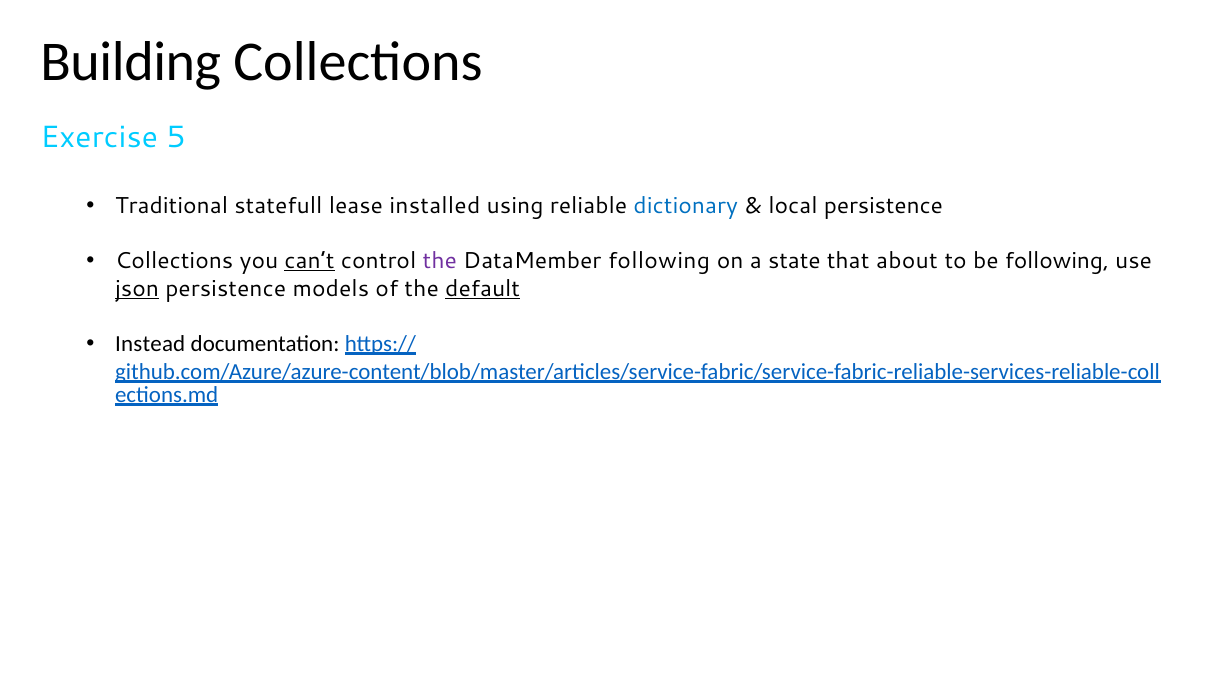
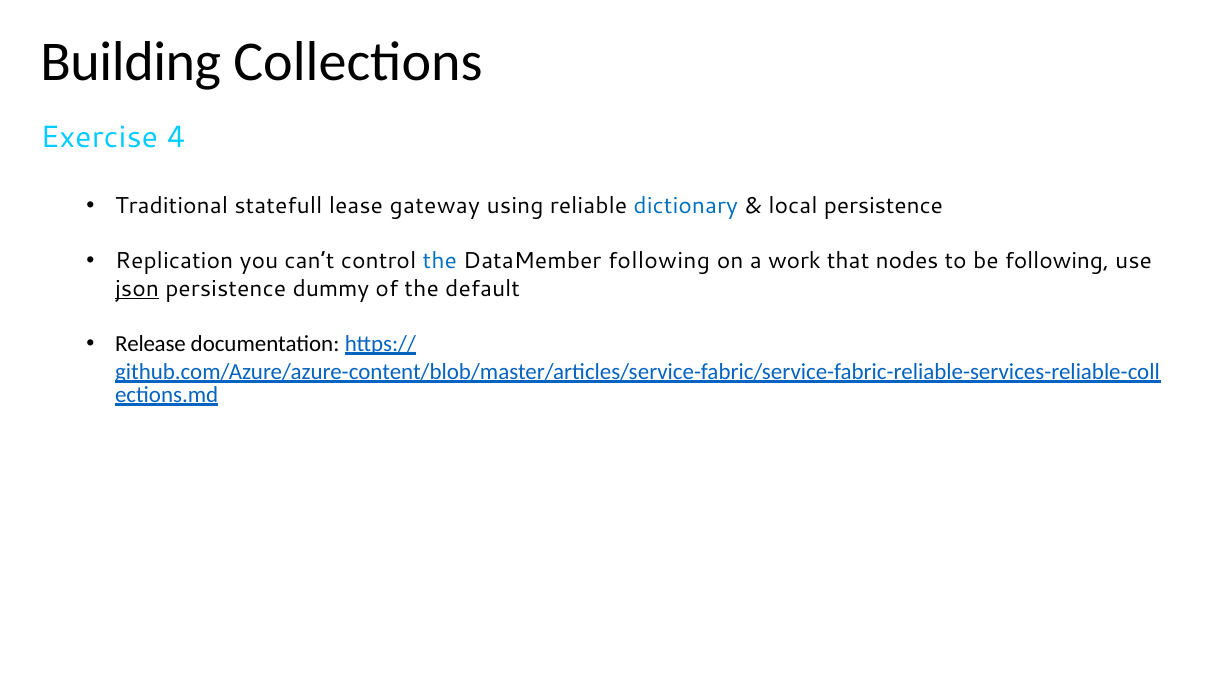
5: 5 -> 4
installed: installed -> gateway
Collections at (174, 261): Collections -> Replication
can’t underline: present -> none
the at (440, 261) colour: purple -> blue
state: state -> work
about: about -> nodes
models: models -> dummy
default underline: present -> none
Instead: Instead -> Release
